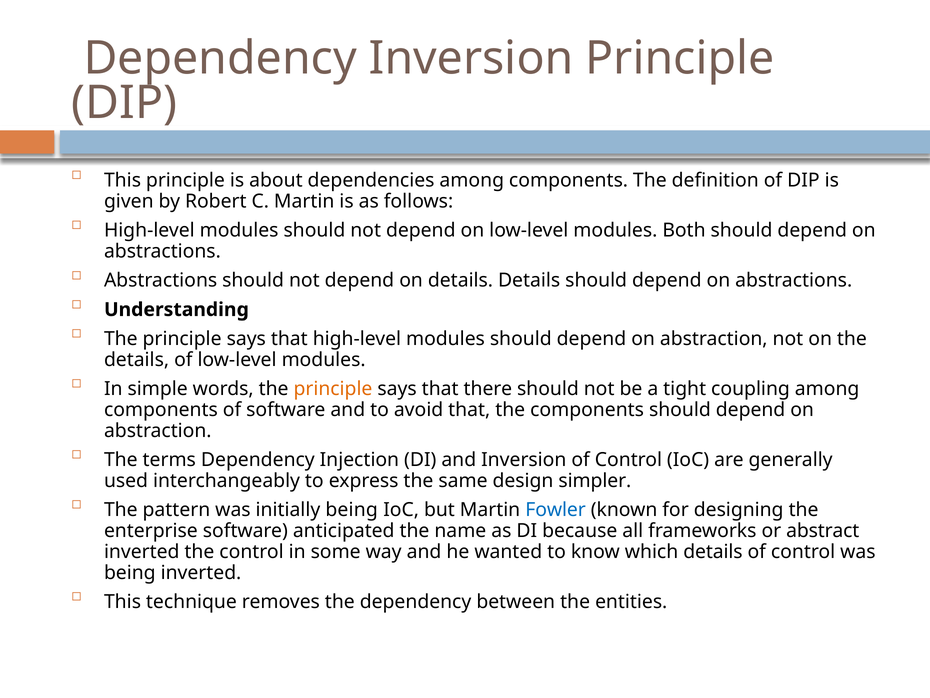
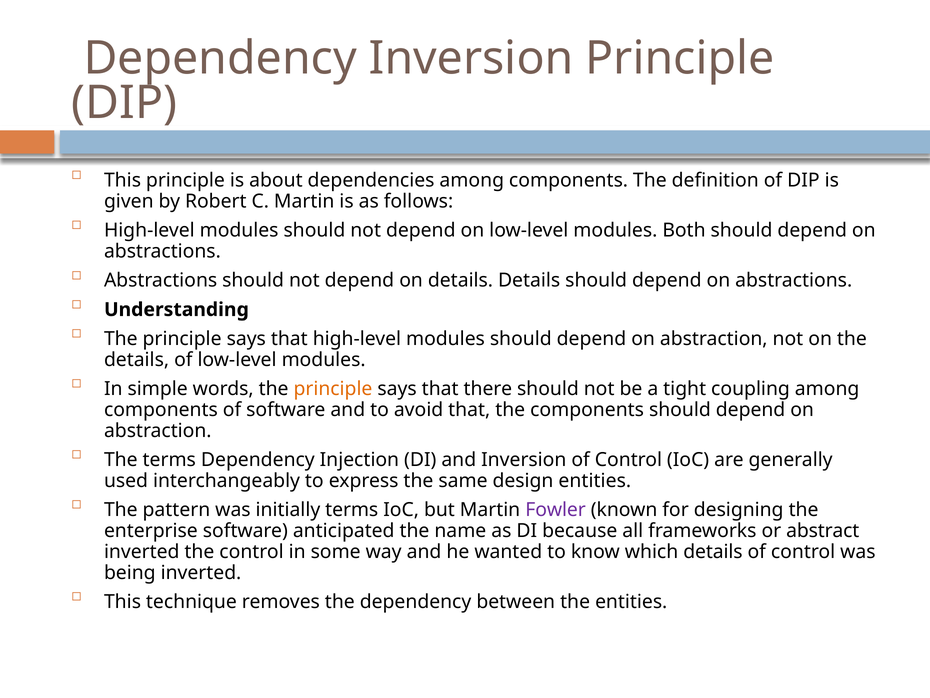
design simpler: simpler -> entities
initially being: being -> terms
Fowler colour: blue -> purple
